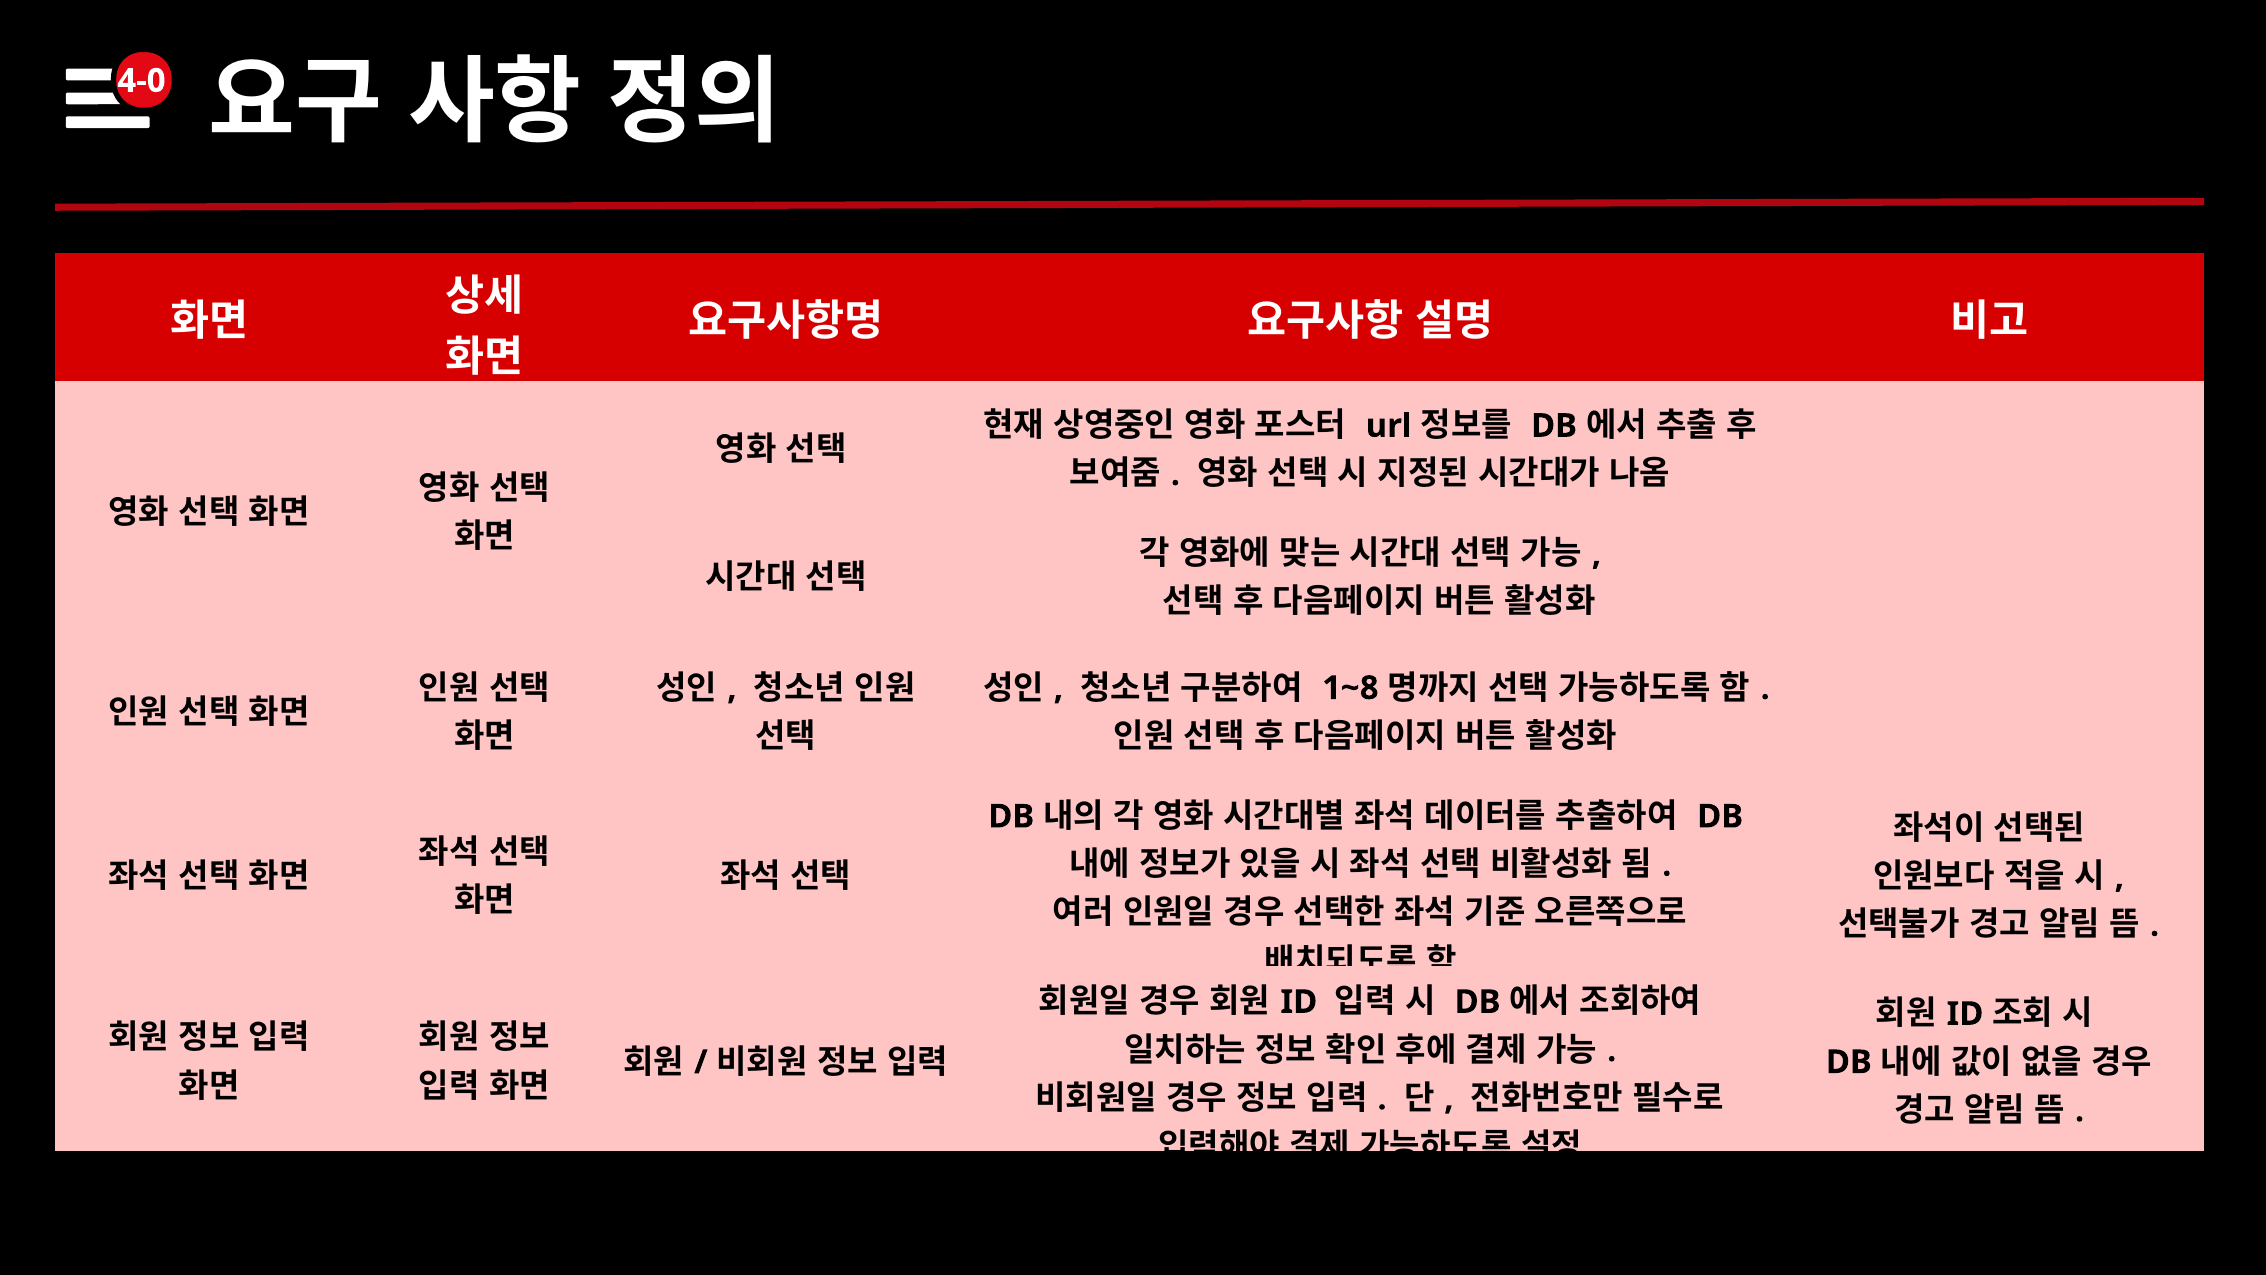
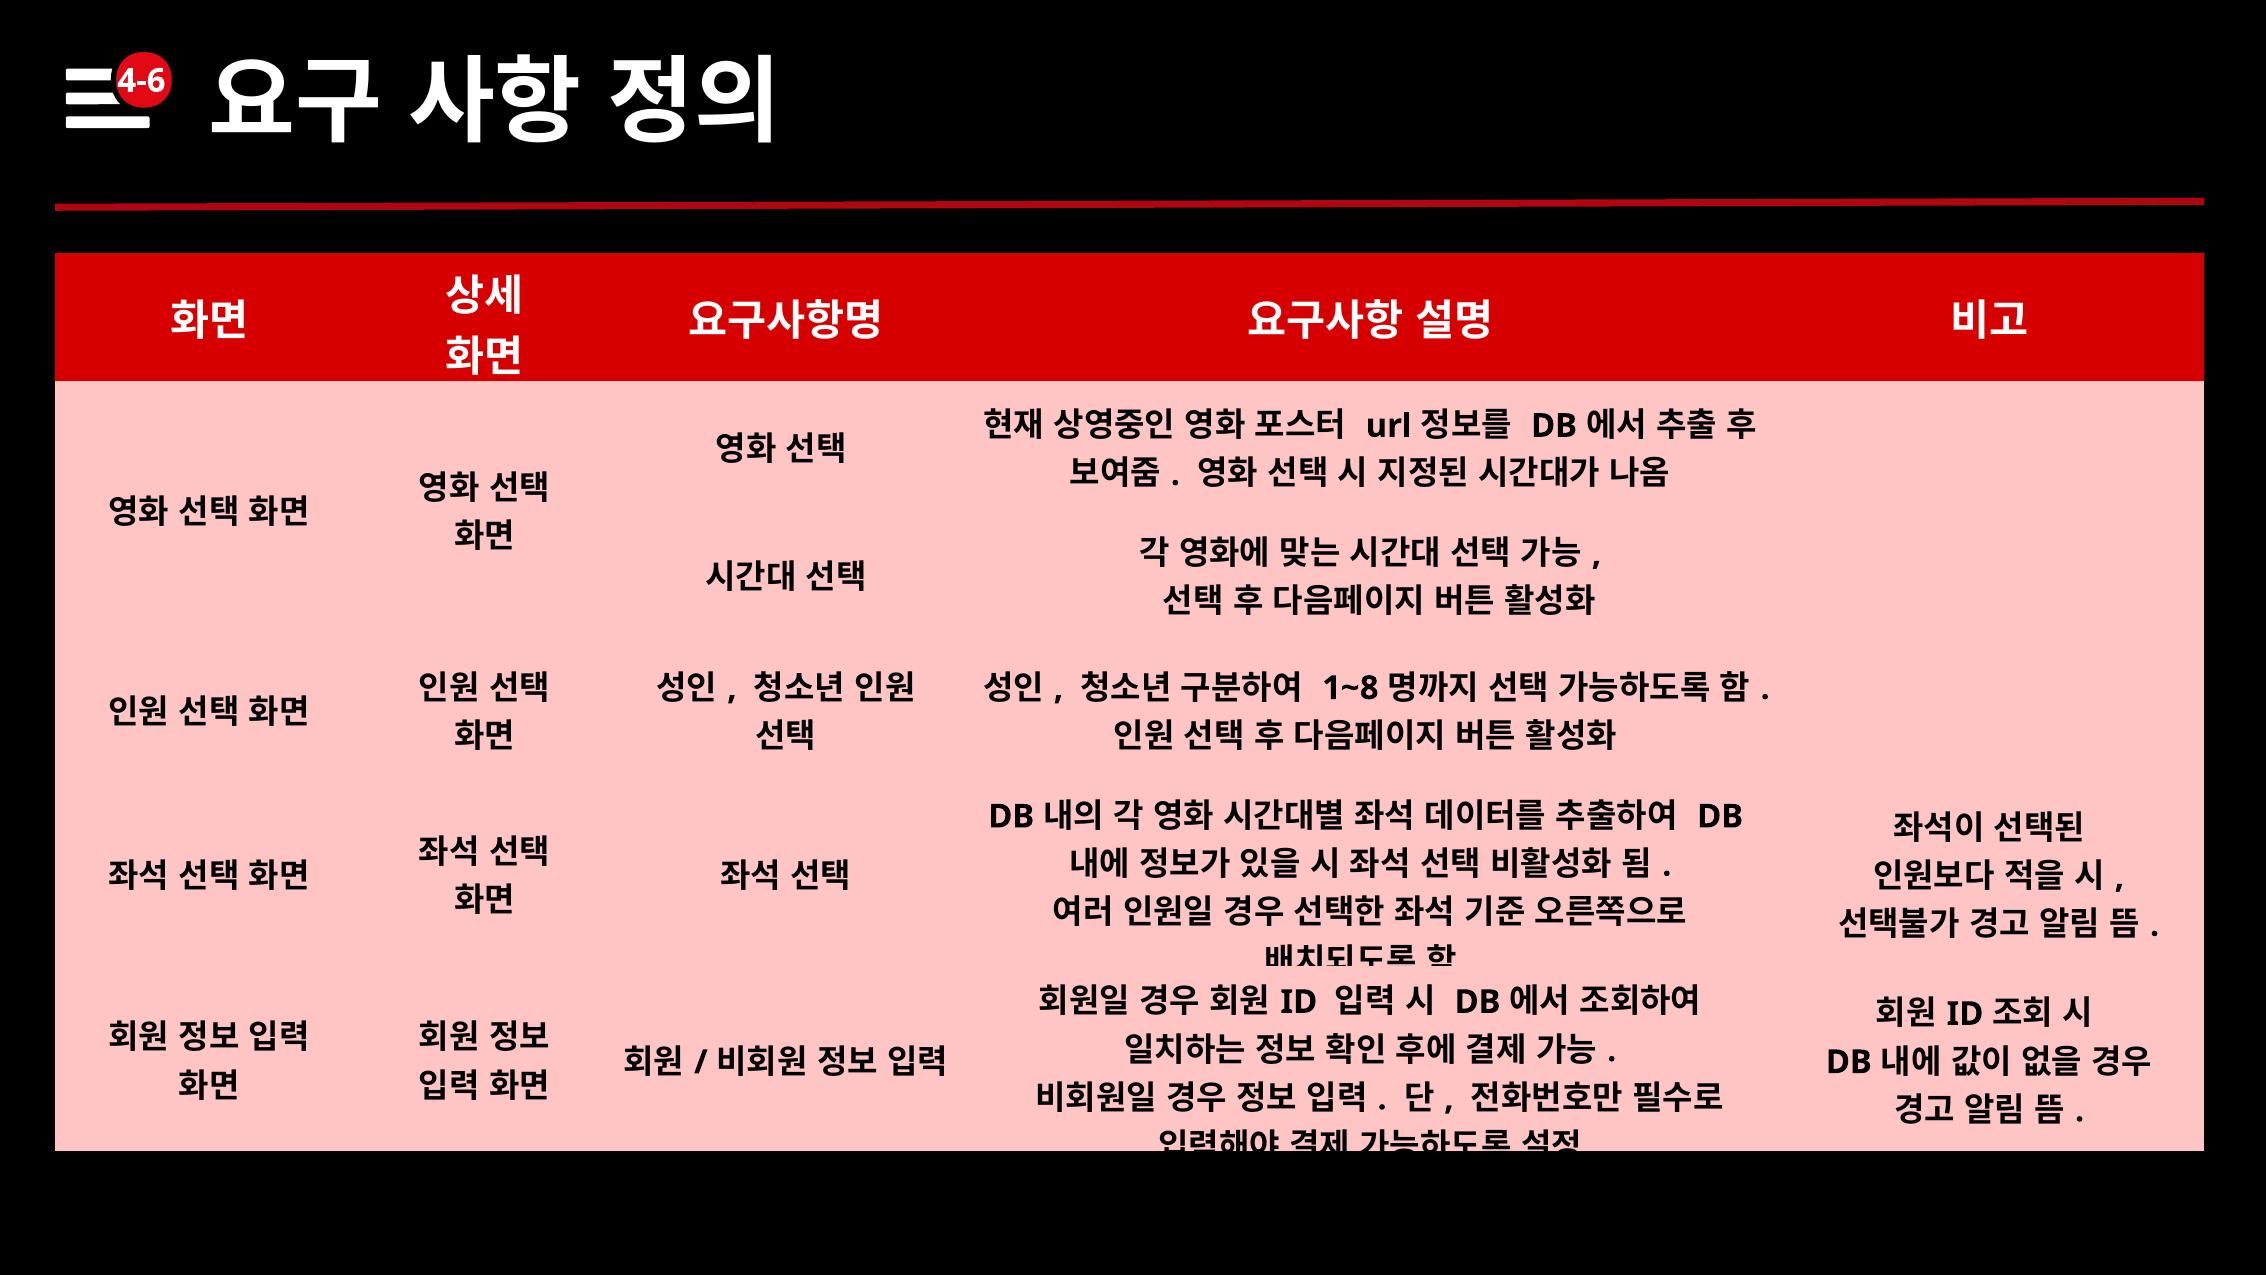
4-0: 4-0 -> 4-6
